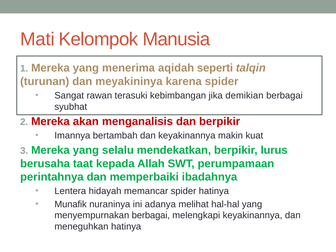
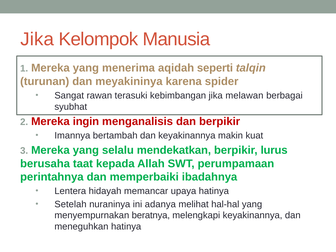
Mati at (37, 39): Mati -> Jika
demikian: demikian -> melawan
akan: akan -> ingin
memancar spider: spider -> upaya
Munafik: Munafik -> Setelah
menyempurnakan berbagai: berbagai -> beratnya
